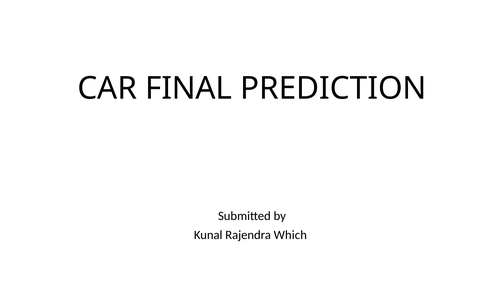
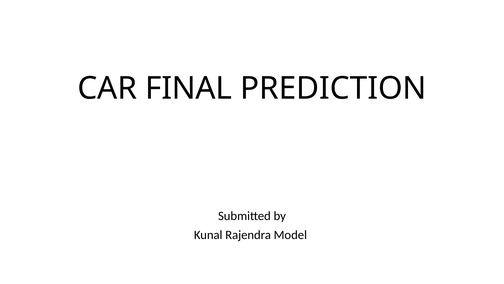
Which: Which -> Model
